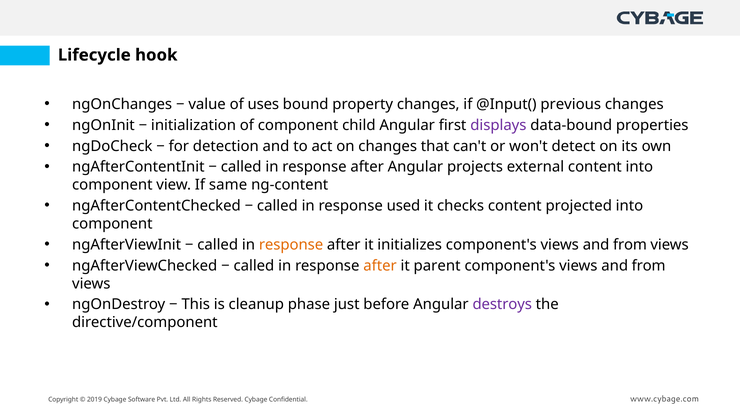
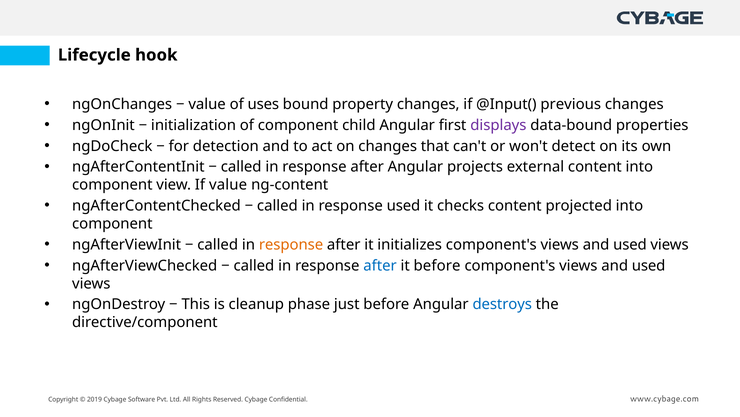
If same: same -> value
from at (630, 244): from -> used
after at (380, 265) colour: orange -> blue
it parent: parent -> before
from at (649, 265): from -> used
destroys colour: purple -> blue
